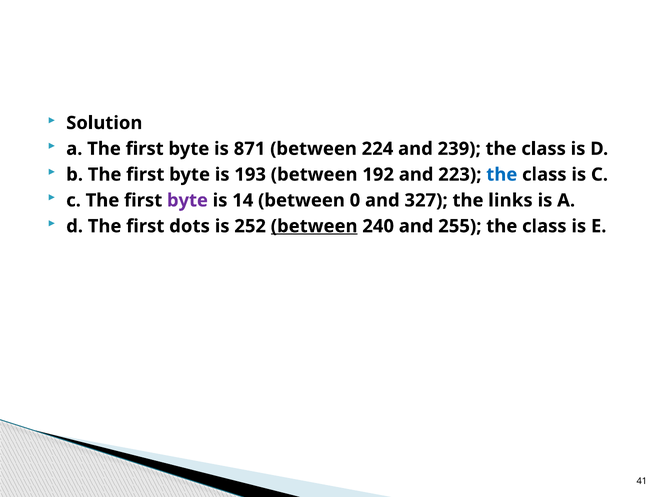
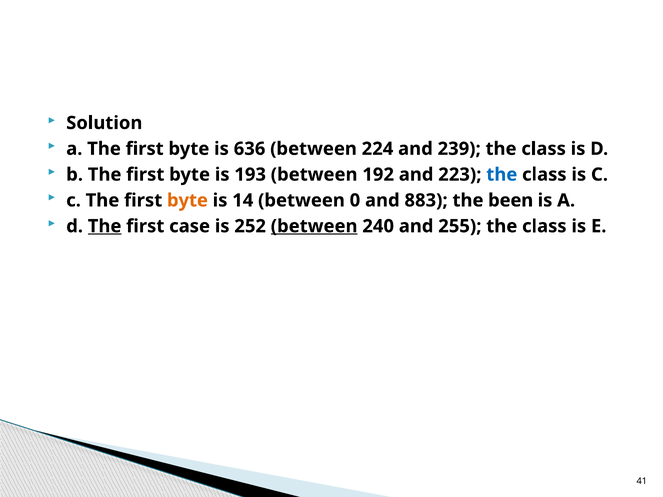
871: 871 -> 636
byte at (187, 200) colour: purple -> orange
327: 327 -> 883
links: links -> been
The at (105, 226) underline: none -> present
dots: dots -> case
